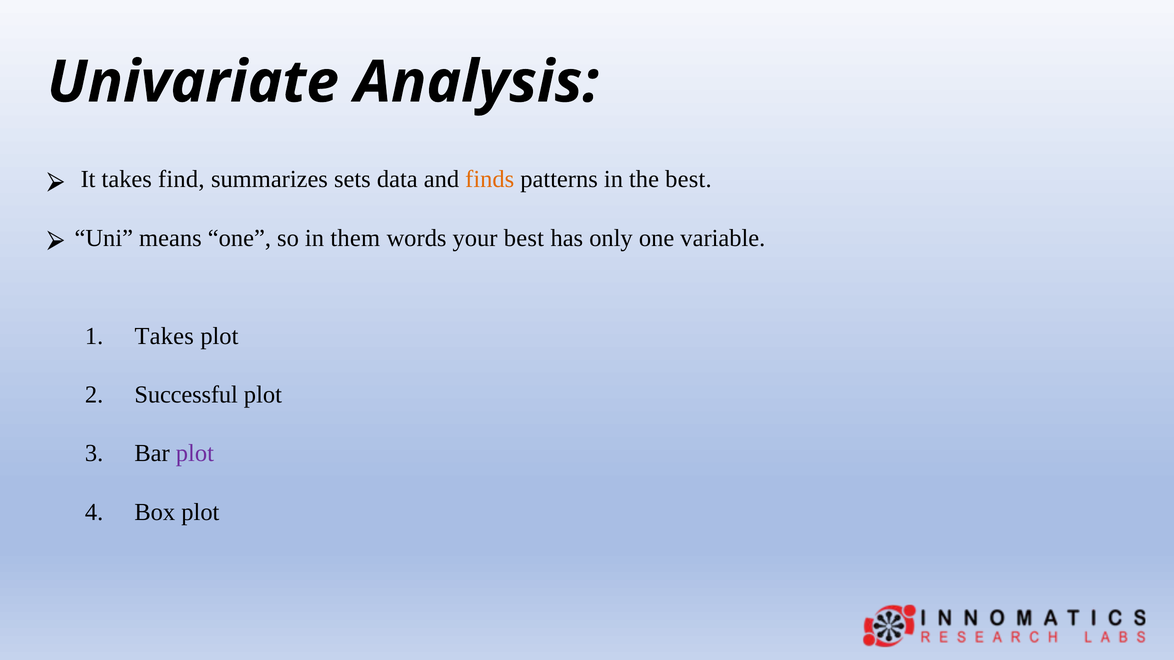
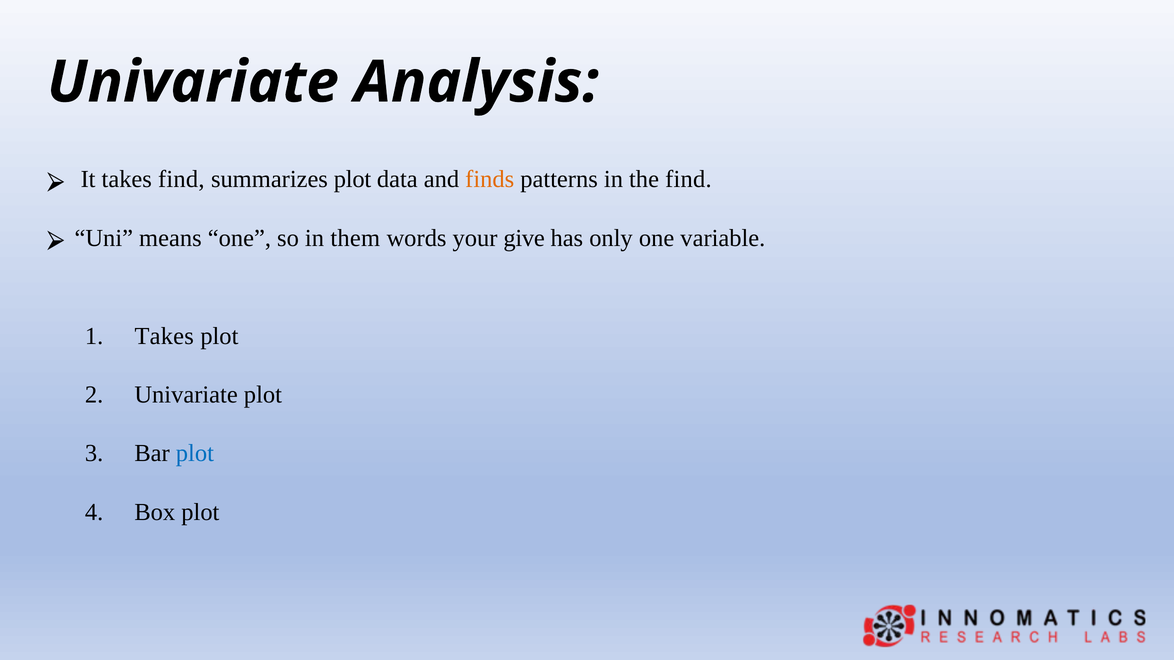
summarizes sets: sets -> plot
the best: best -> find
your best: best -> give
Successful at (186, 395): Successful -> Univariate
plot at (195, 454) colour: purple -> blue
